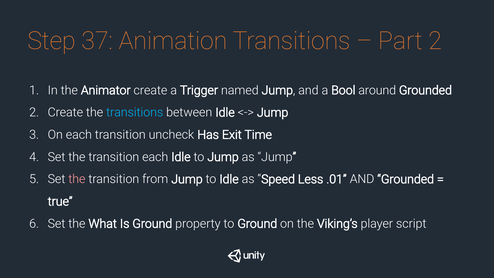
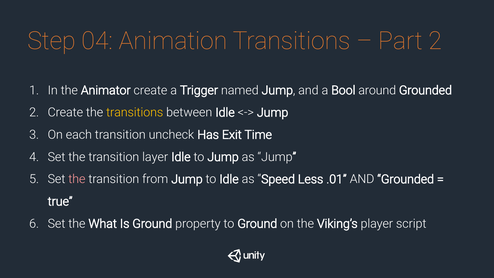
37: 37 -> 04
transitions at (135, 112) colour: light blue -> yellow
transition each: each -> layer
